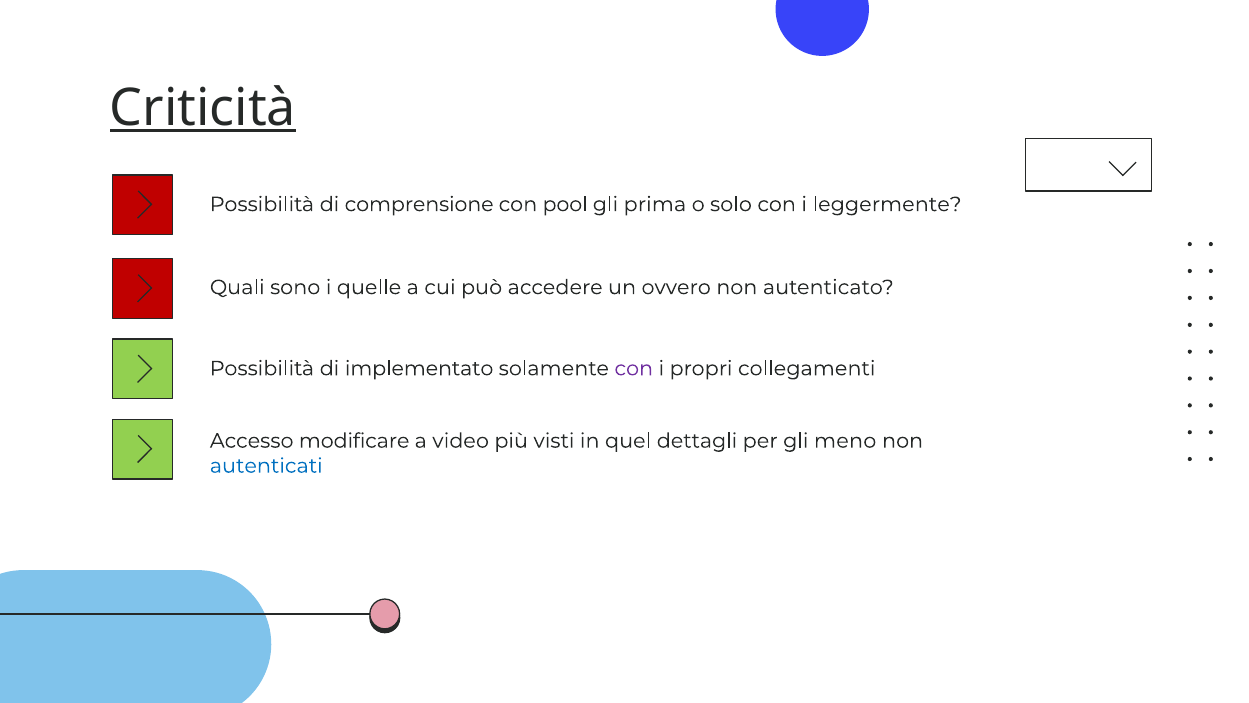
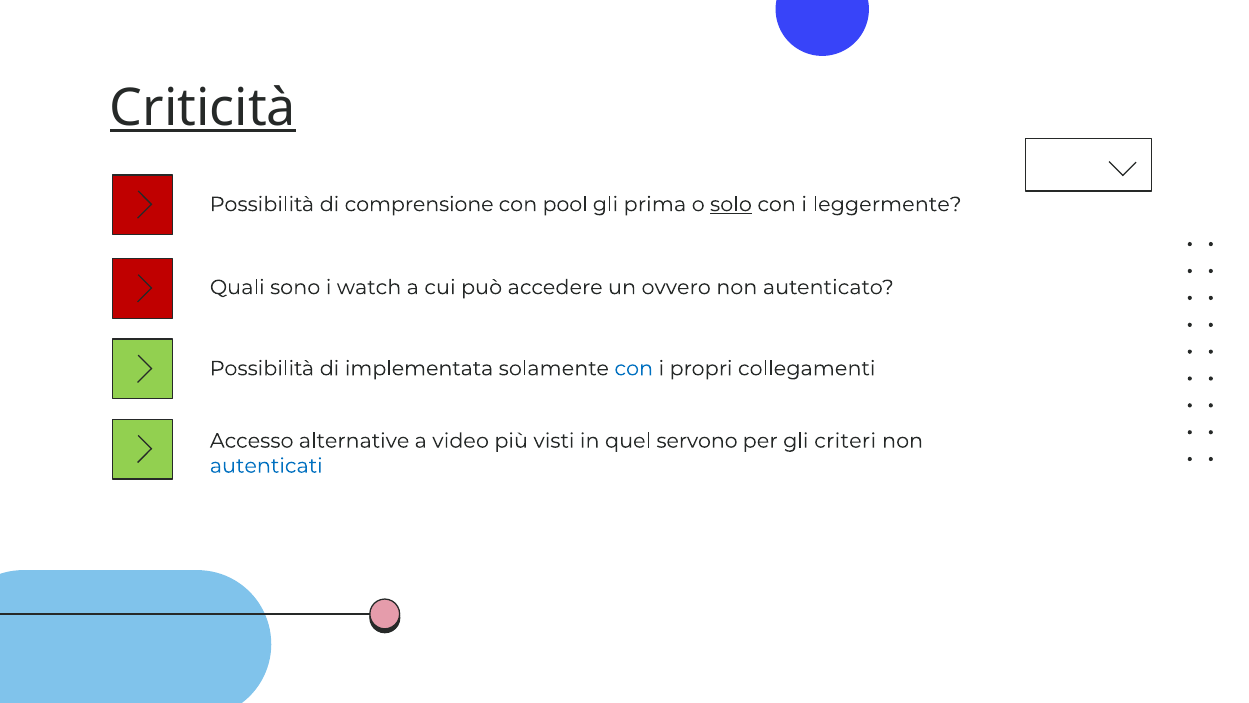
solo underline: none -> present
quelle: quelle -> watch
implementato: implementato -> implementata
con at (634, 368) colour: purple -> blue
modificare: modificare -> alternative
dettagli: dettagli -> servono
meno: meno -> criteri
